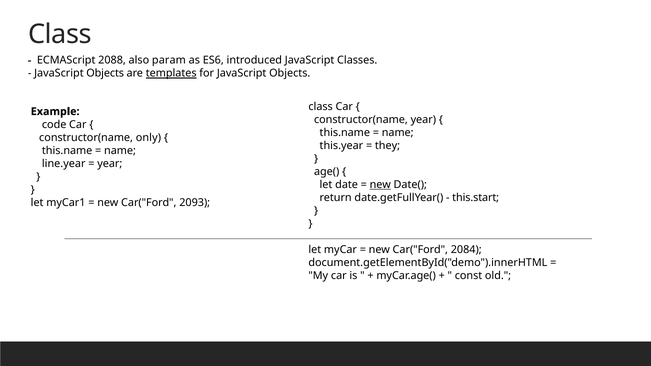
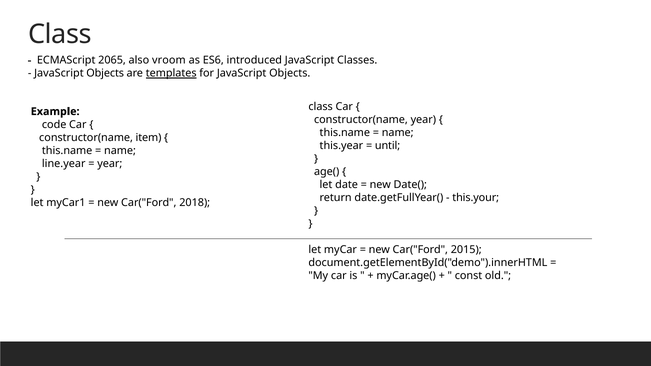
2088: 2088 -> 2065
param: param -> vroom
only: only -> item
they: they -> until
new at (380, 185) underline: present -> none
this.start: this.start -> this.your
2093: 2093 -> 2018
2084: 2084 -> 2015
